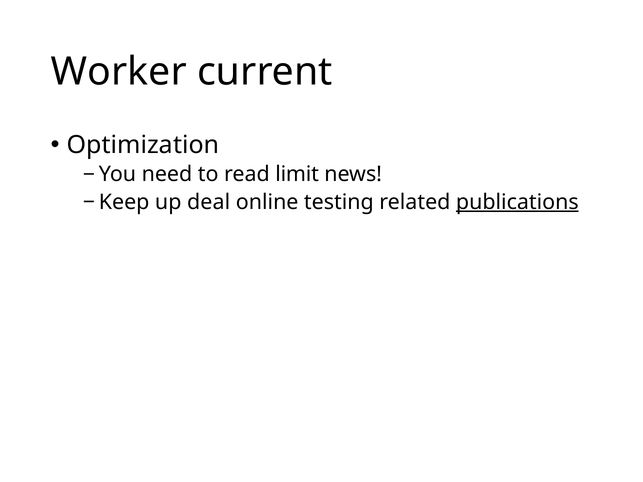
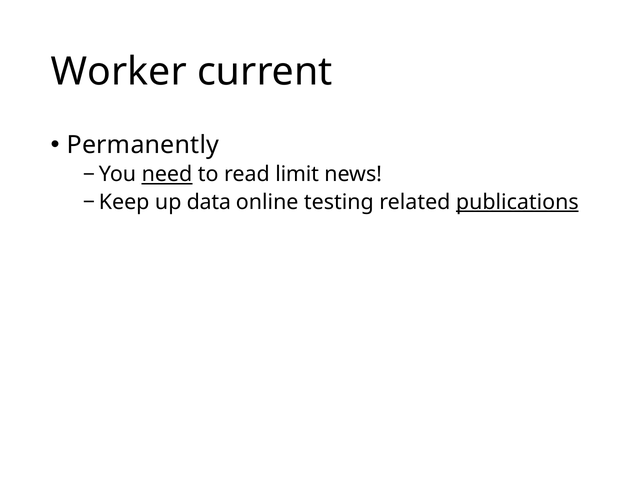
Optimization: Optimization -> Permanently
need underline: none -> present
deal: deal -> data
